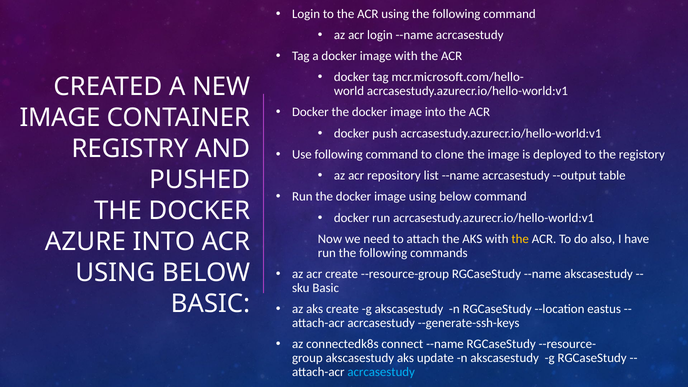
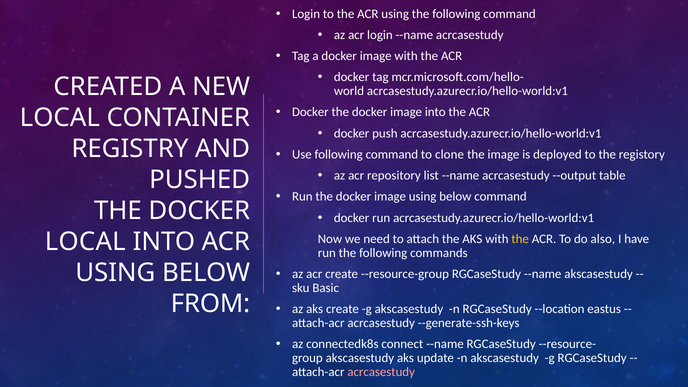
IMAGE at (60, 118): IMAGE -> LOCAL
AZURE at (85, 242): AZURE -> LOCAL
BASIC at (210, 304): BASIC -> FROM
acrcasestudy at (381, 372) colour: light blue -> pink
